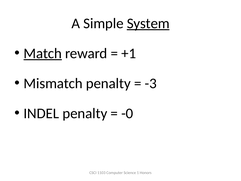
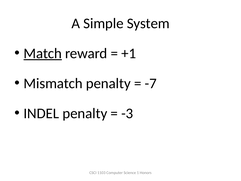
System underline: present -> none
-3: -3 -> -7
-0: -0 -> -3
